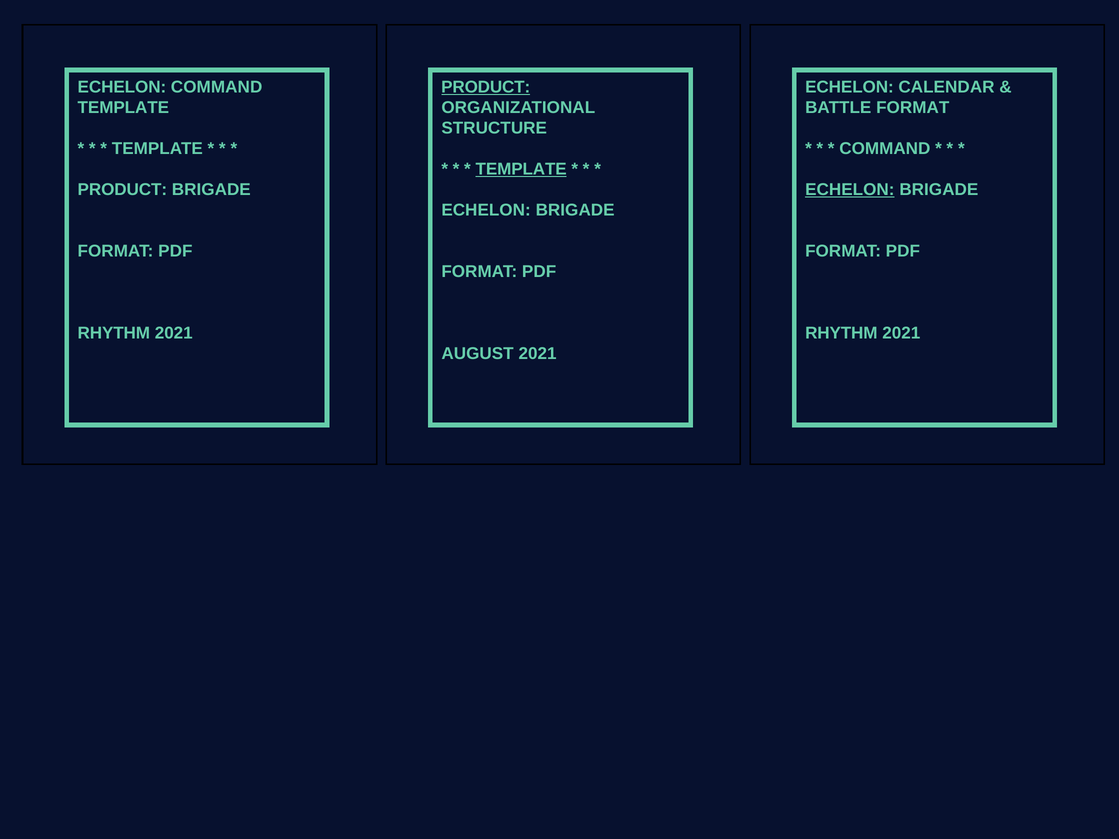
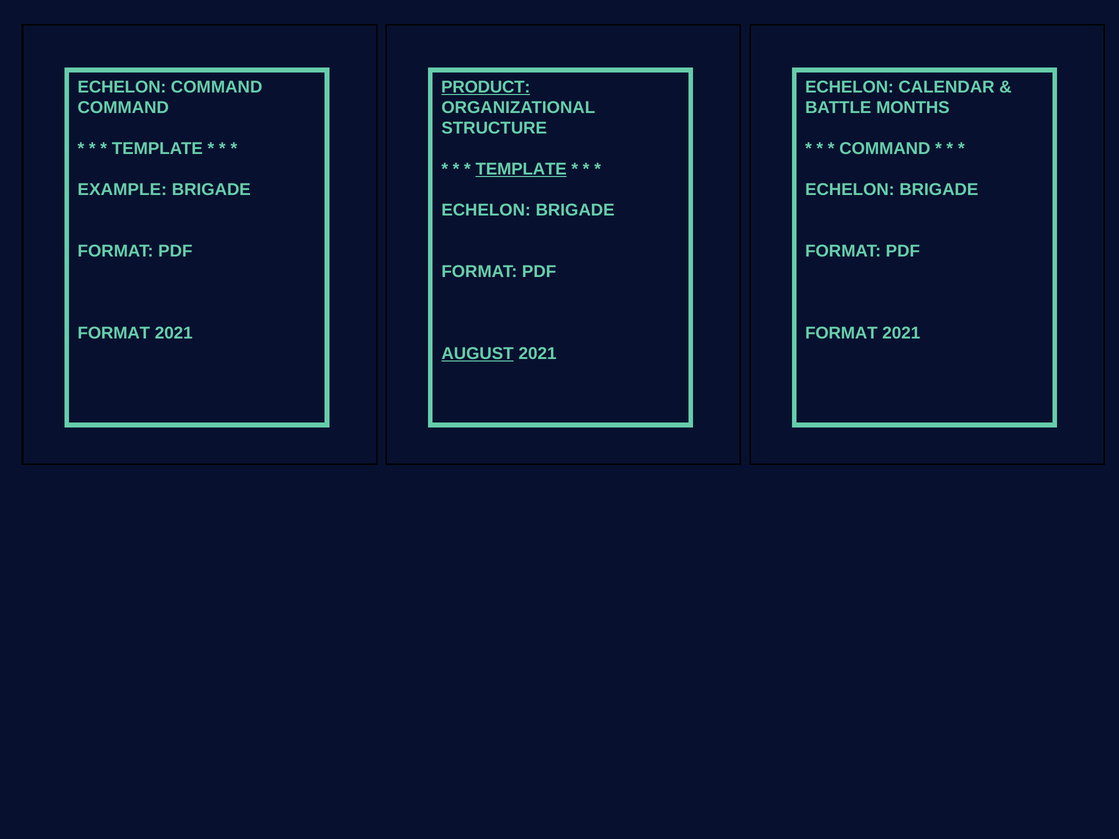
TEMPLATE at (123, 108): TEMPLATE -> COMMAND
BATTLE FORMAT: FORMAT -> MONTHS
PRODUCT at (122, 190): PRODUCT -> EXAMPLE
ECHELON at (850, 190) underline: present -> none
RHYTHM at (114, 333): RHYTHM -> FORMAT
RHYTHM at (841, 333): RHYTHM -> FORMAT
AUGUST underline: none -> present
